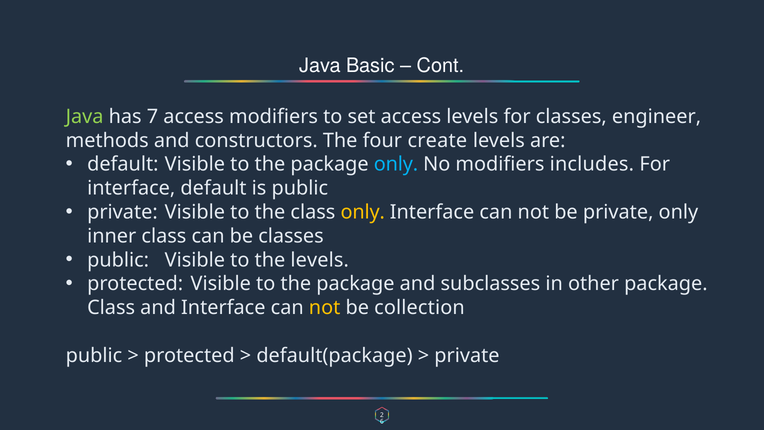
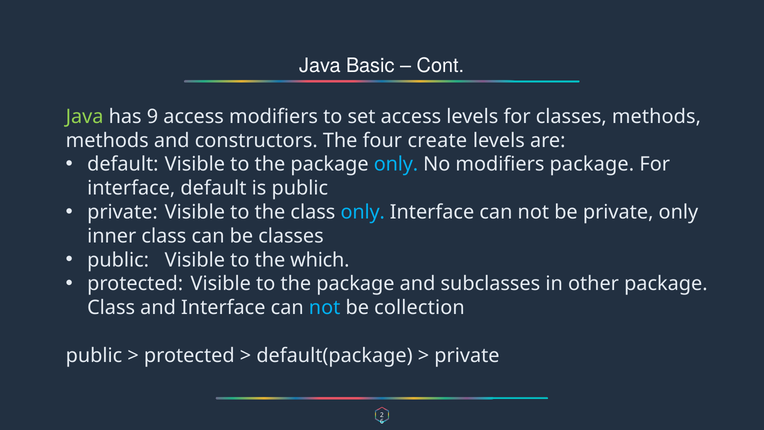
7: 7 -> 9
classes engineer: engineer -> methods
modifiers includes: includes -> package
only at (363, 212) colour: yellow -> light blue
the levels: levels -> which
not at (325, 308) colour: yellow -> light blue
